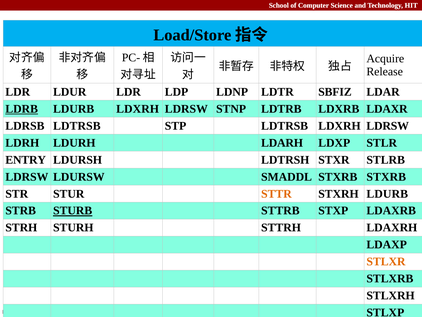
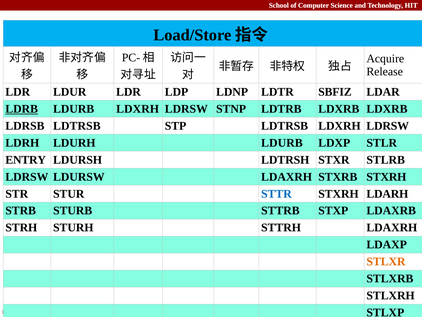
LDXRB LDAXR: LDAXR -> LDXRB
LDURH LDARH: LDARH -> LDURB
LDURSW SMADDL: SMADDL -> LDAXRH
STXRB STXRB: STXRB -> STXRH
STTR colour: orange -> blue
STXRH LDURB: LDURB -> LDARH
STURB underline: present -> none
